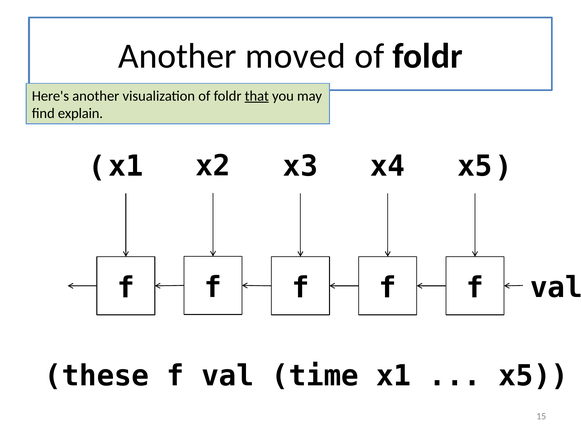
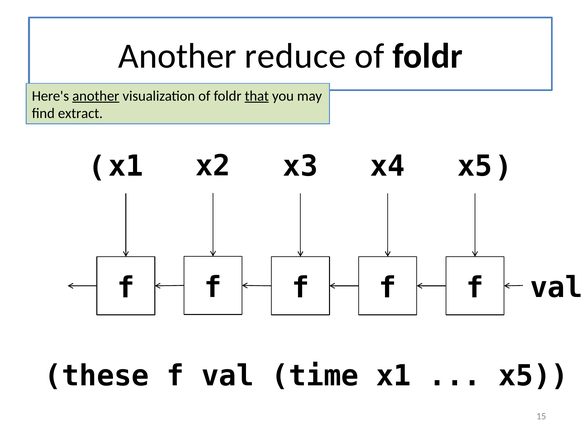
moved: moved -> reduce
another at (96, 96) underline: none -> present
explain: explain -> extract
